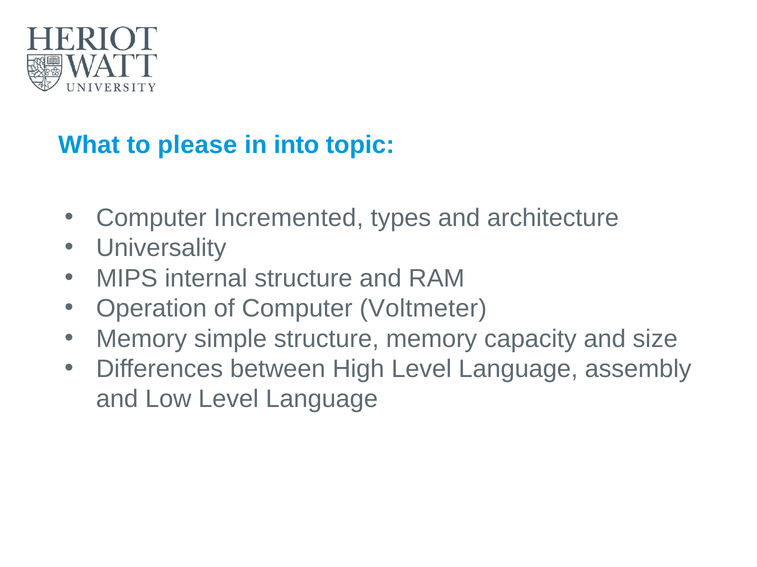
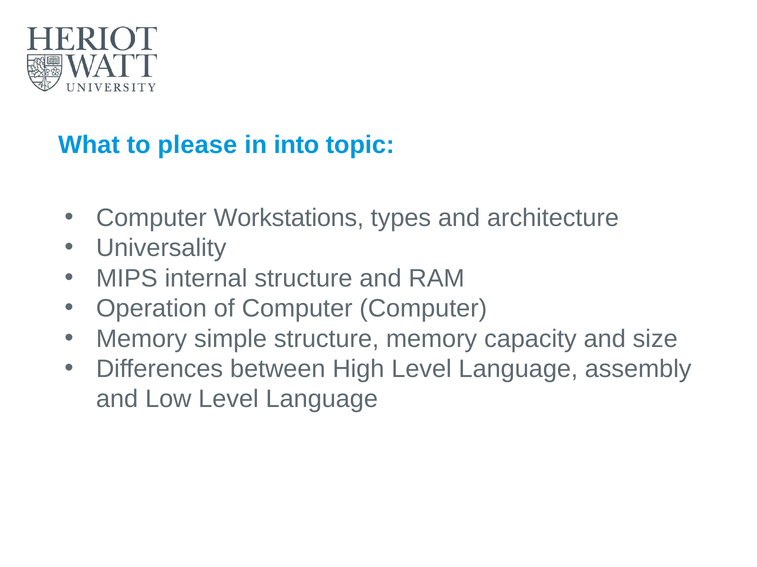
Incremented: Incremented -> Workstations
Computer Voltmeter: Voltmeter -> Computer
